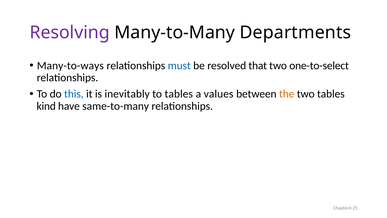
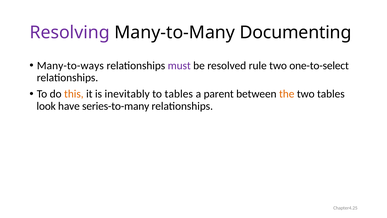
Departments: Departments -> Documenting
must colour: blue -> purple
that: that -> rule
this colour: blue -> orange
values: values -> parent
kind: kind -> look
same-to-many: same-to-many -> series-to-many
